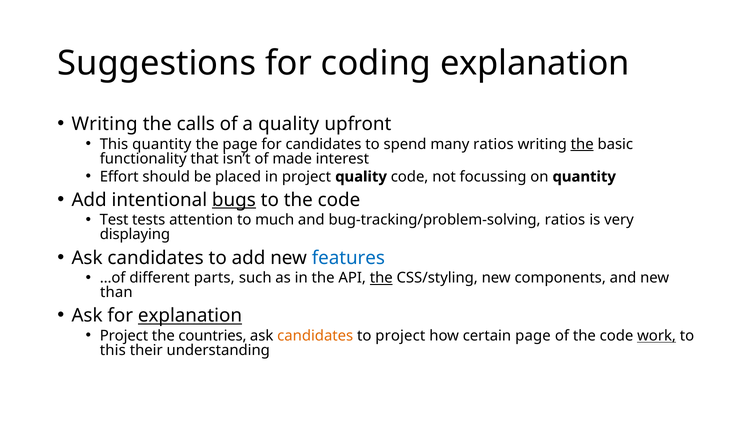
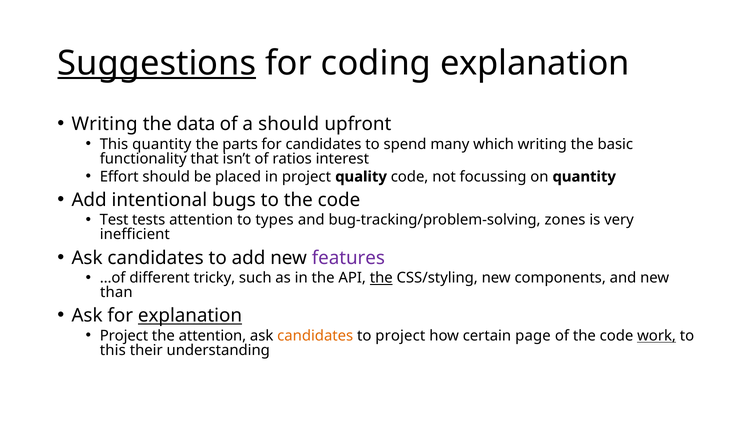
Suggestions underline: none -> present
calls: calls -> data
a quality: quality -> should
the page: page -> parts
many ratios: ratios -> which
the at (582, 144) underline: present -> none
made: made -> ratios
bugs underline: present -> none
much: much -> types
bug-tracking/problem-solving ratios: ratios -> zones
displaying: displaying -> inefficient
features colour: blue -> purple
parts: parts -> tricky
the countries: countries -> attention
